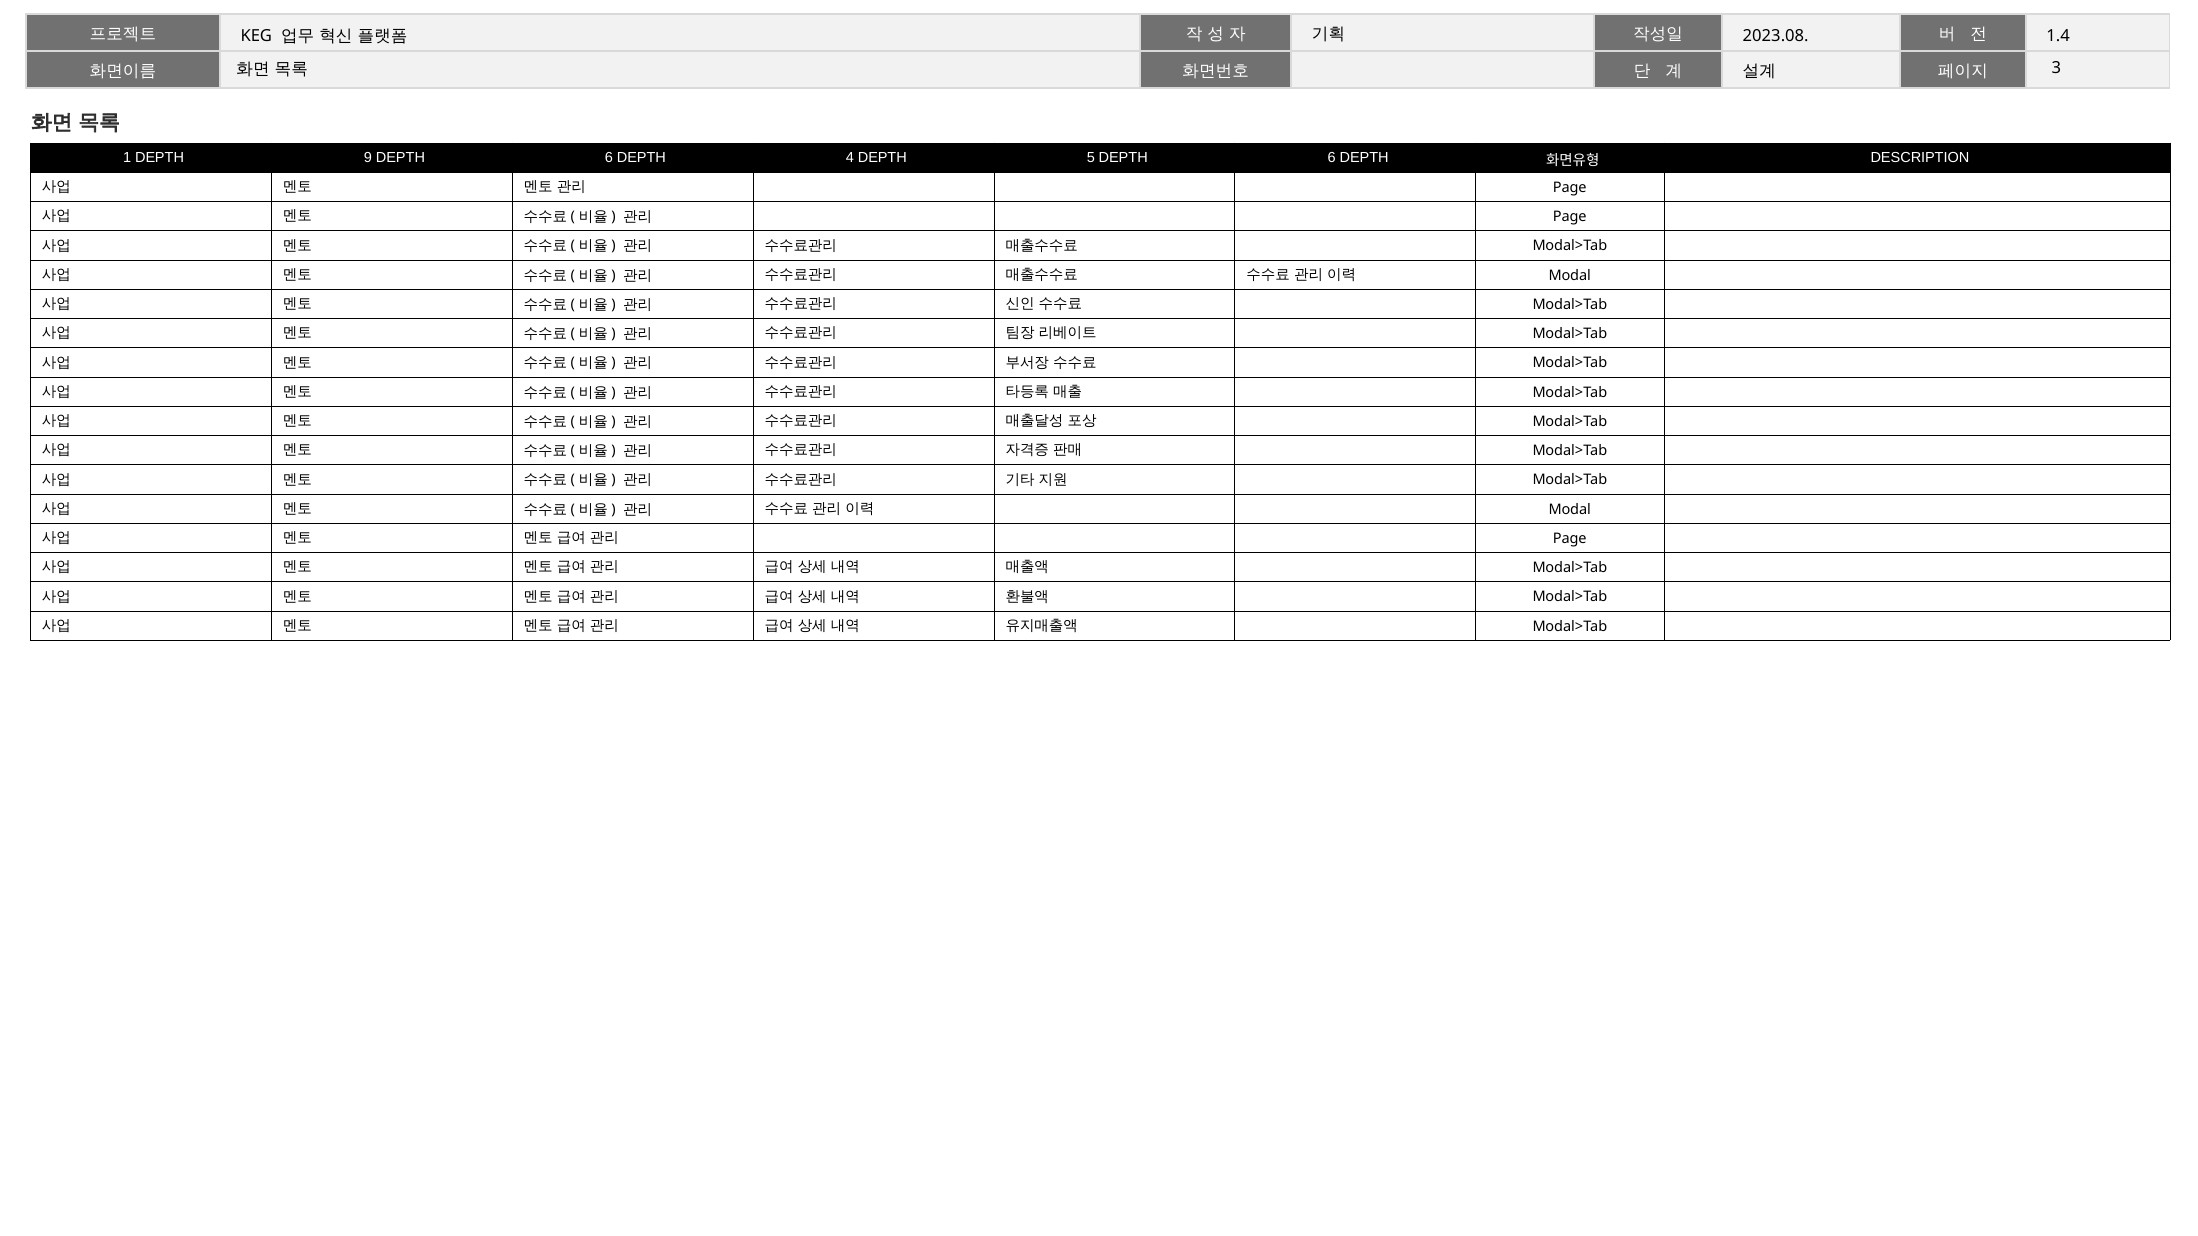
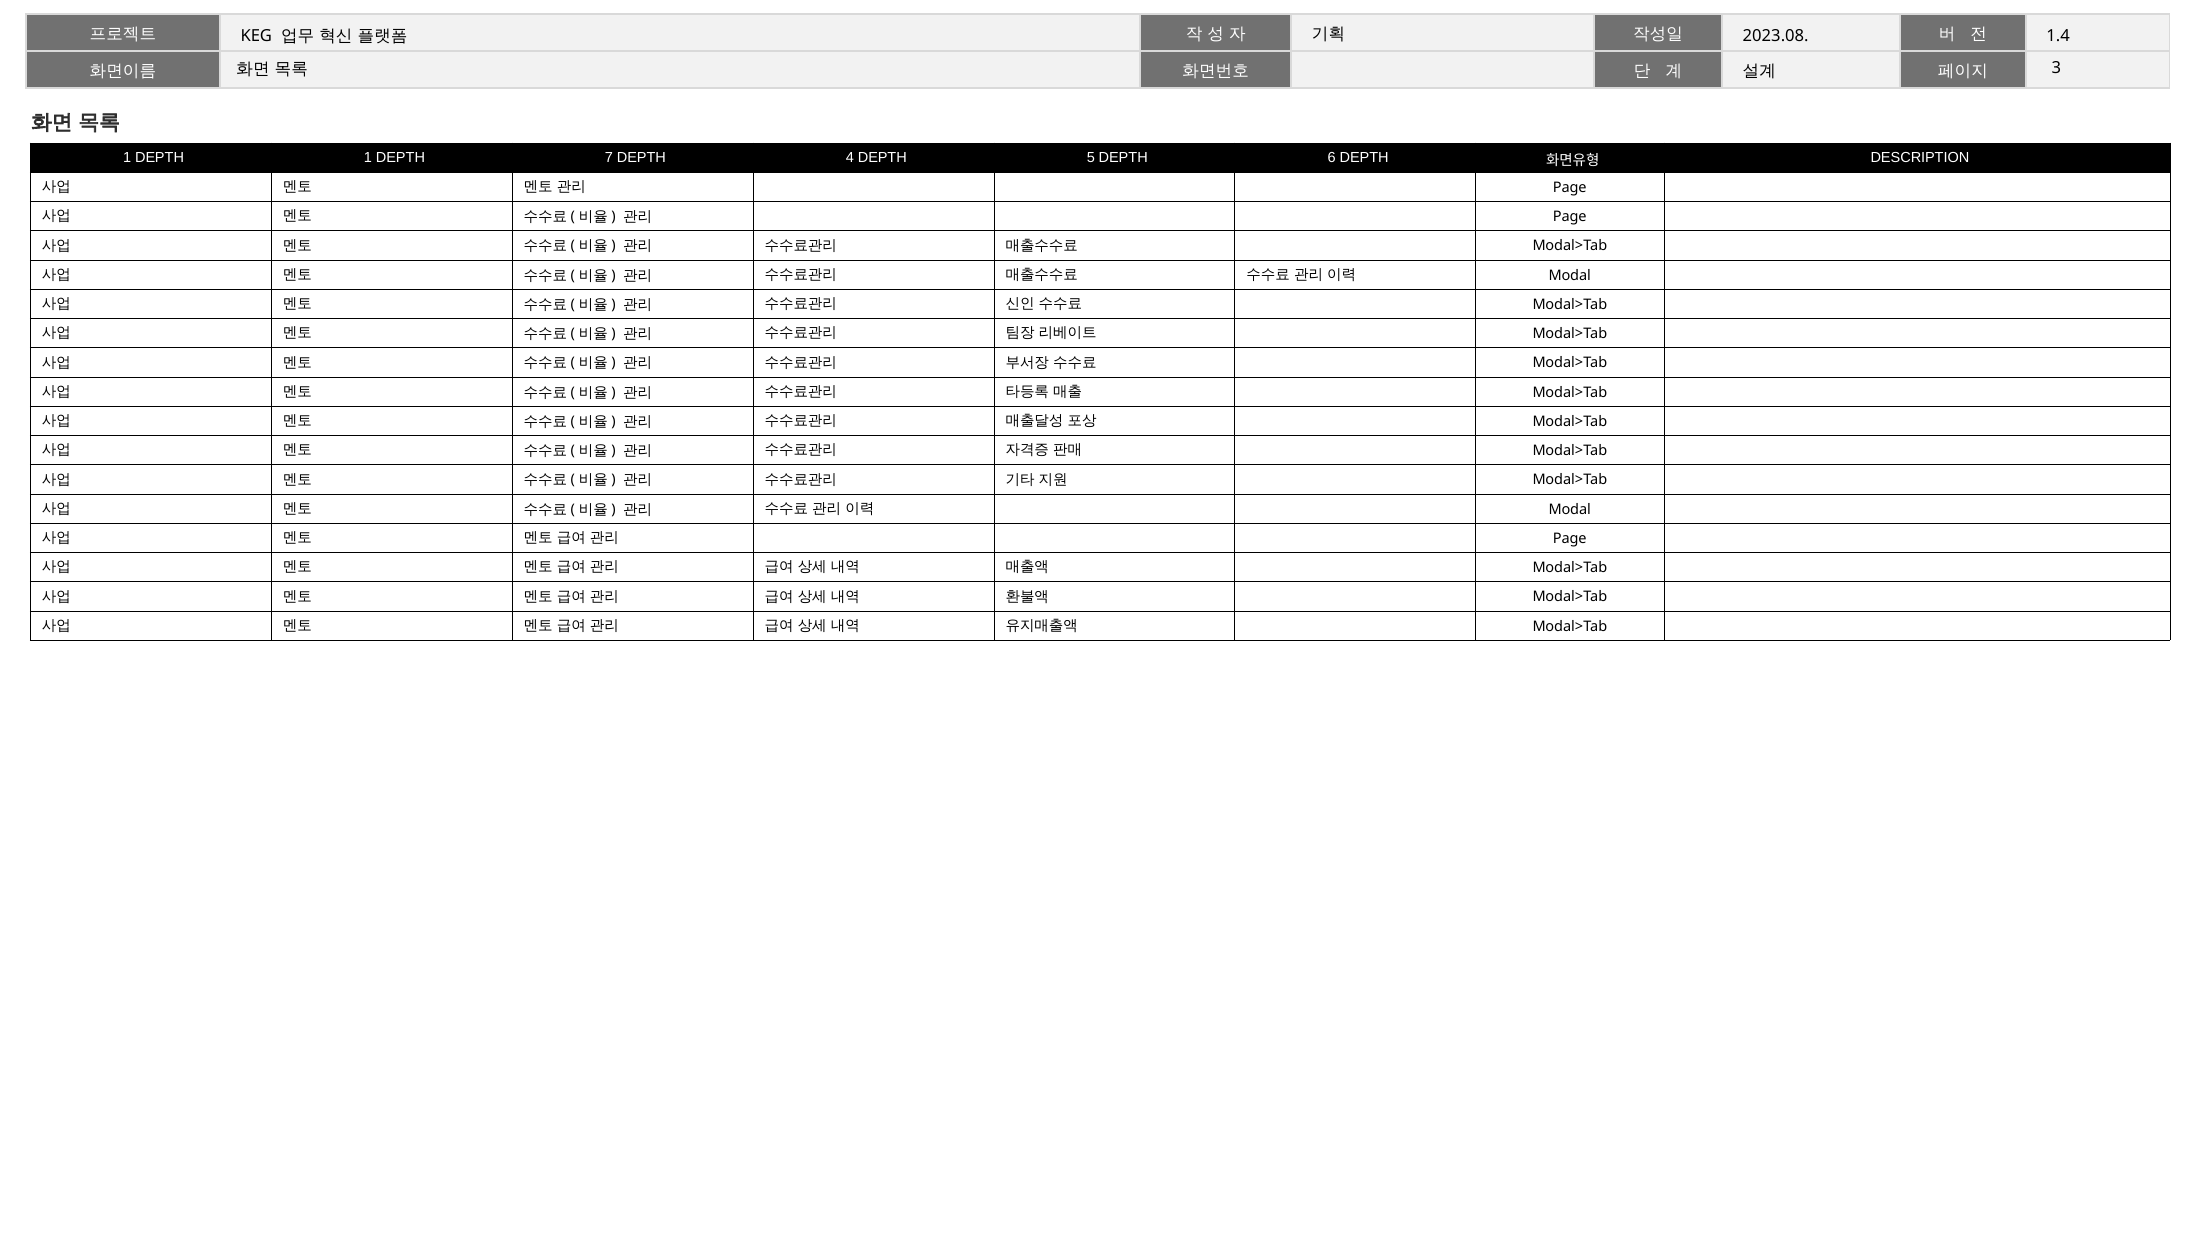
DEPTH 9: 9 -> 1
6 at (609, 158): 6 -> 7
